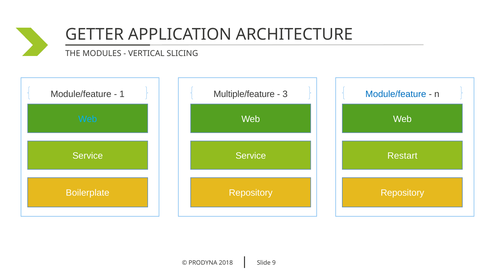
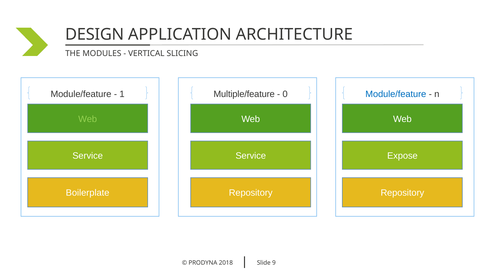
GETTER: GETTER -> DESIGN
3: 3 -> 0
Web at (88, 119) colour: light blue -> light green
Restart: Restart -> Expose
